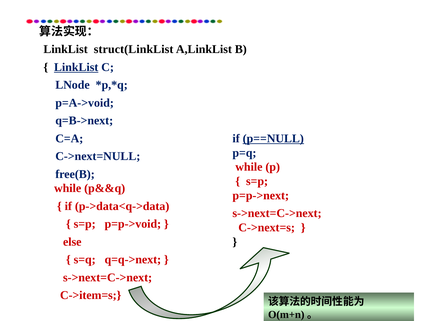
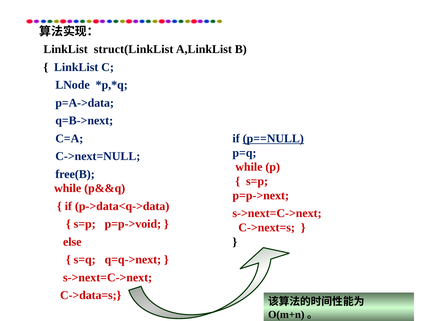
LinkList at (76, 67) underline: present -> none
p=A->void: p=A->void -> p=A->data
C->item=s: C->item=s -> C->data=s
